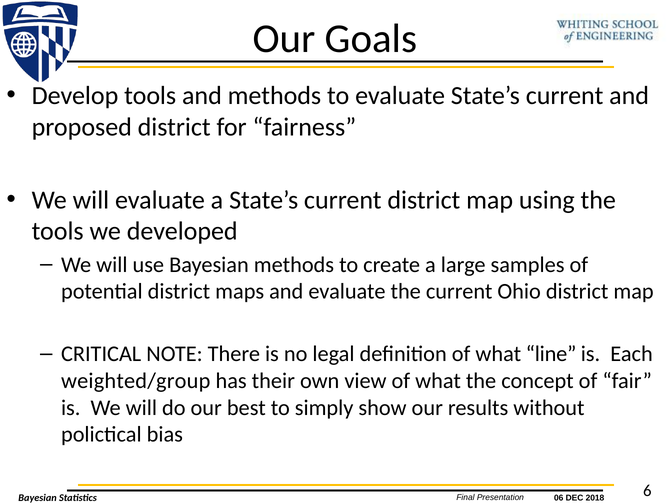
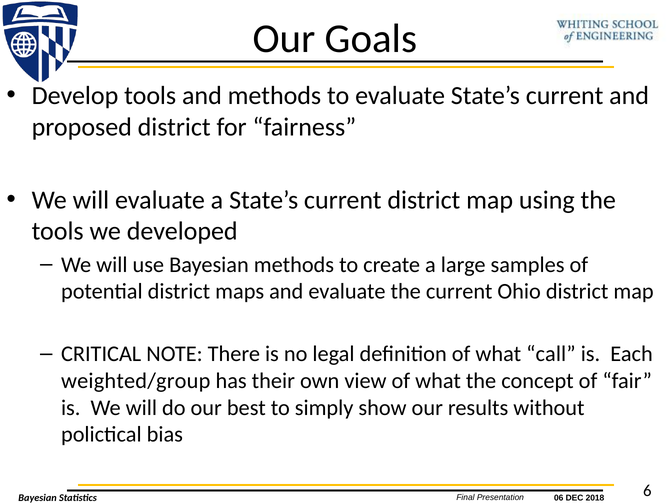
line: line -> call
